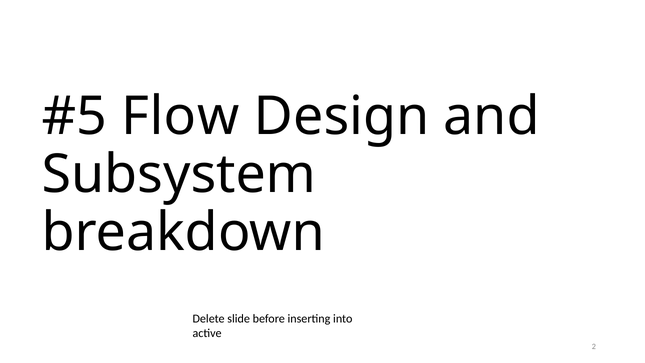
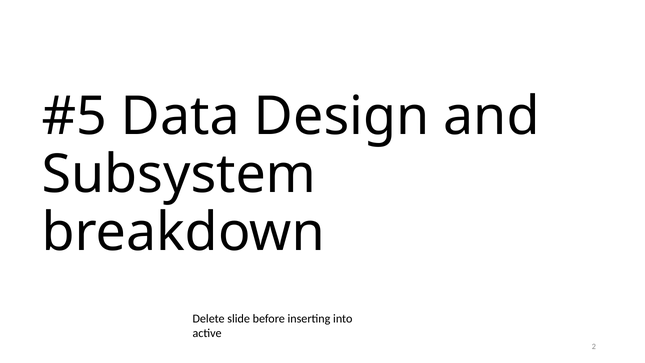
Flow: Flow -> Data
